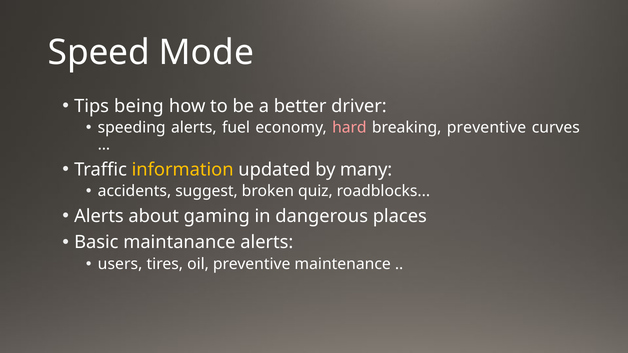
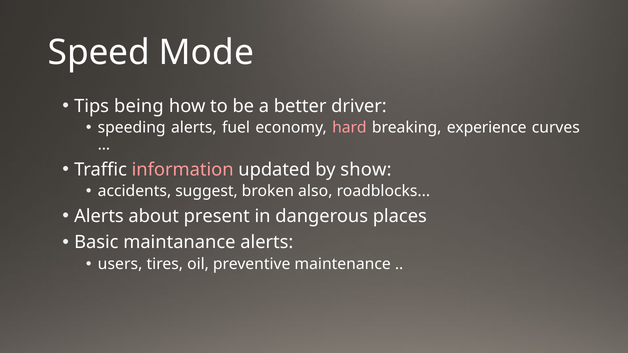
breaking preventive: preventive -> experience
information colour: yellow -> pink
many: many -> show
quiz: quiz -> also
gaming: gaming -> present
